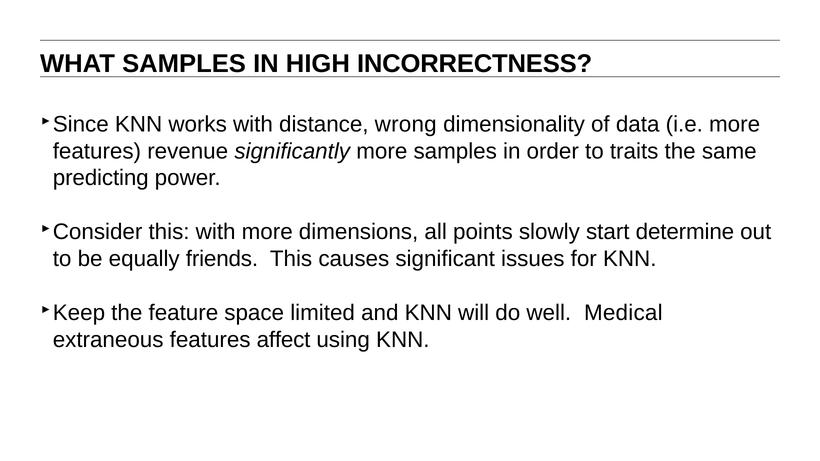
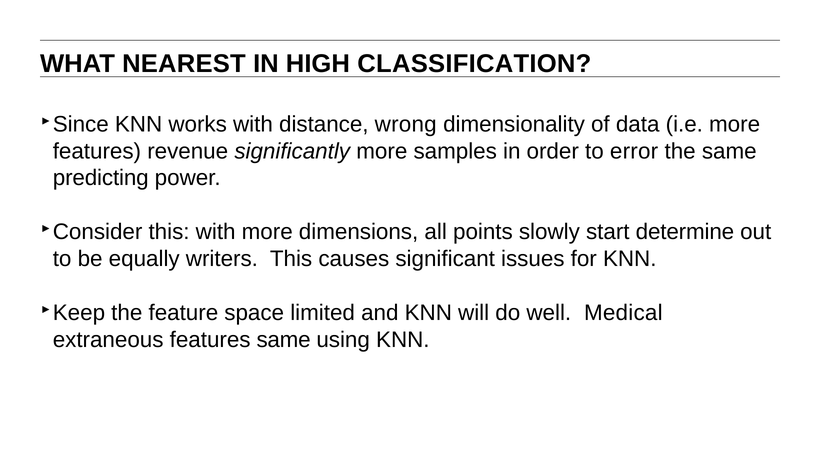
WHAT SAMPLES: SAMPLES -> NEAREST
INCORRECTNESS: INCORRECTNESS -> CLASSIFICATION
traits: traits -> error
friends: friends -> writers
features affect: affect -> same
